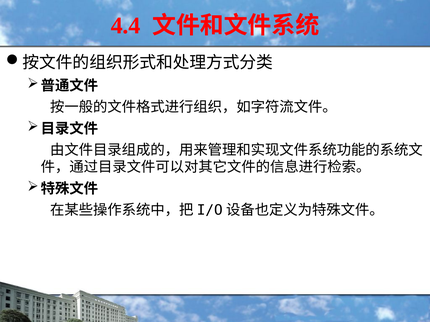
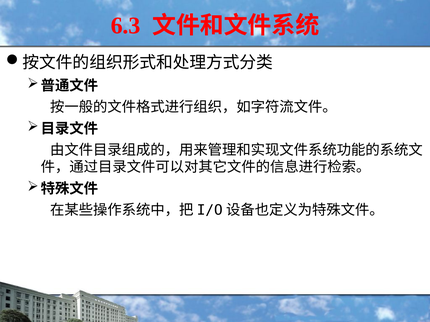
4.4: 4.4 -> 6.3
